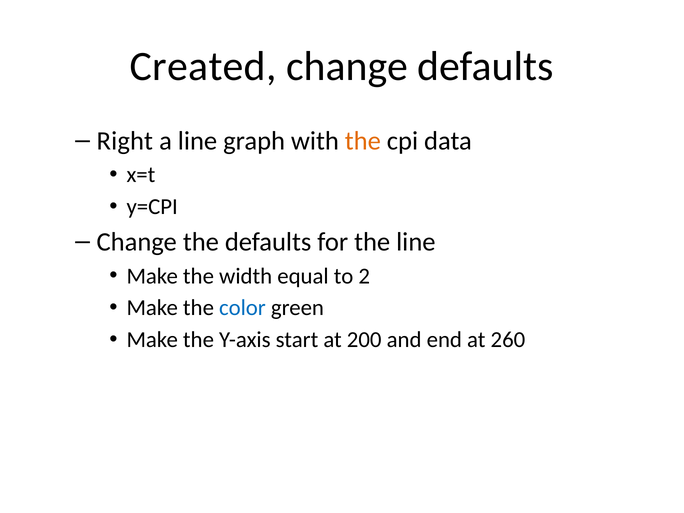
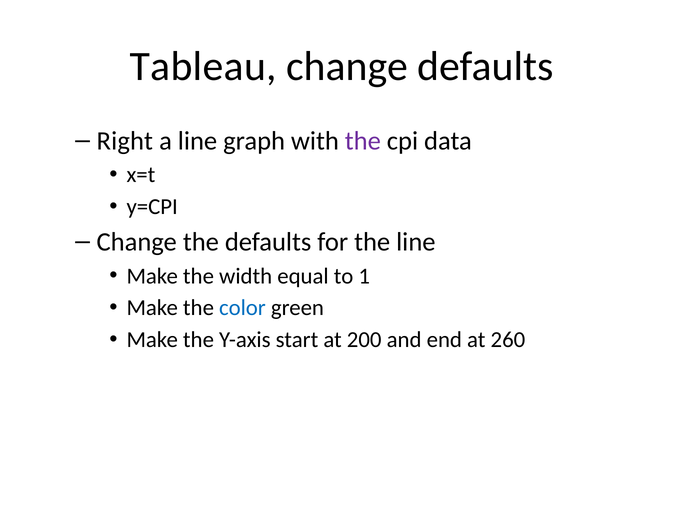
Created: Created -> Tableau
the at (363, 141) colour: orange -> purple
2: 2 -> 1
